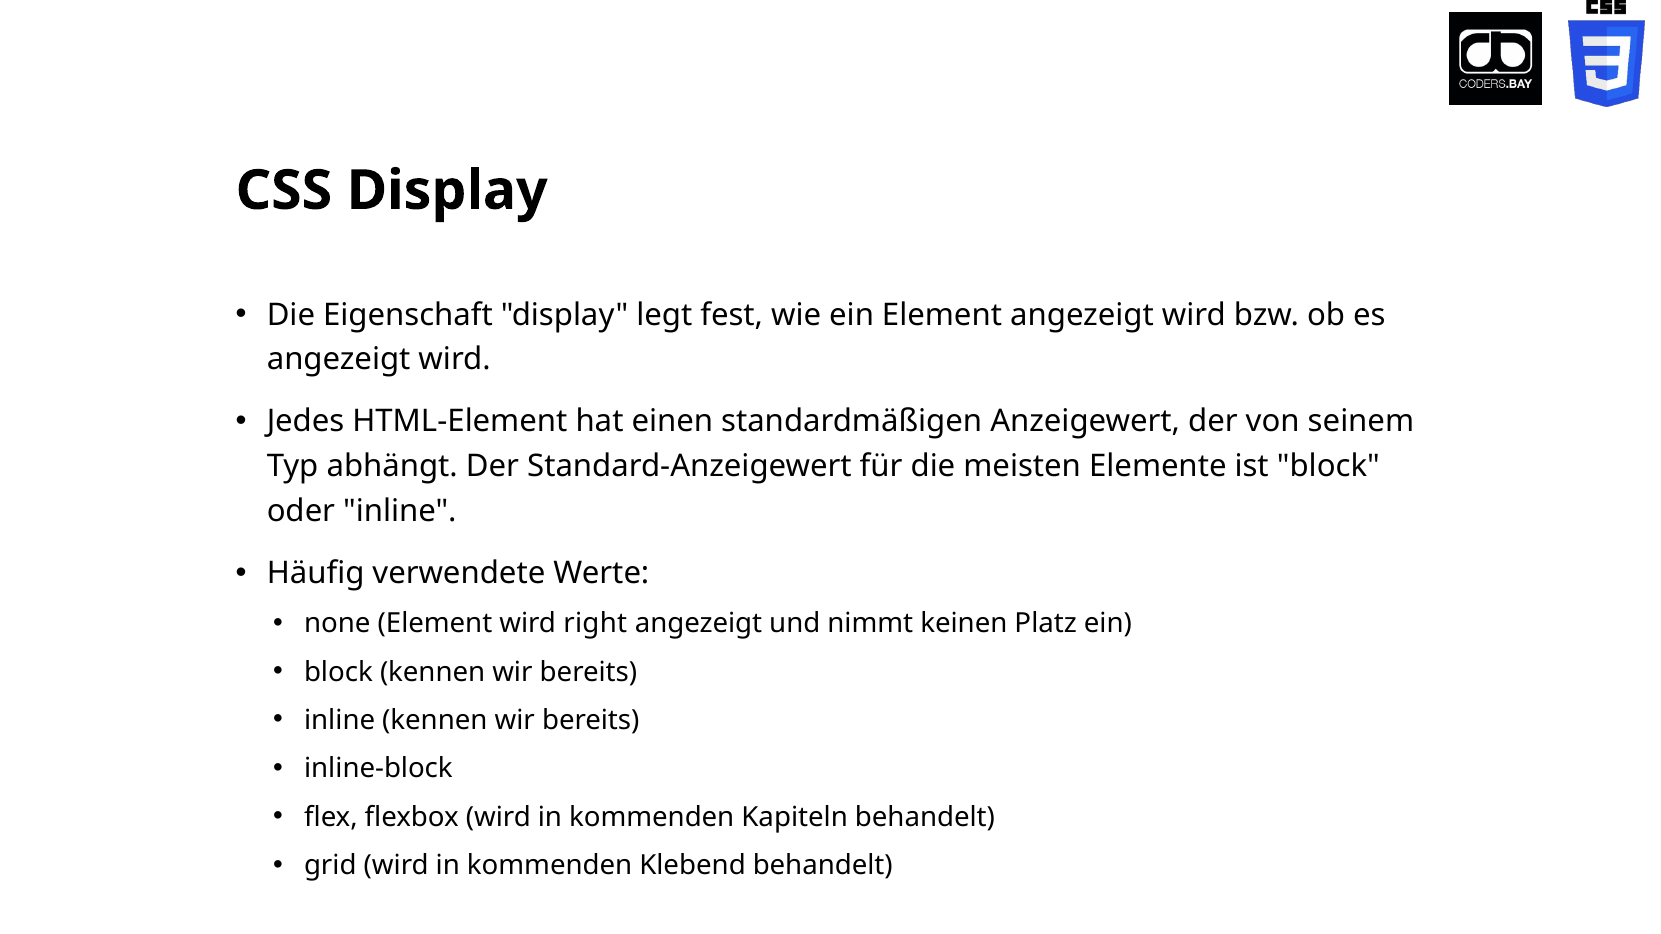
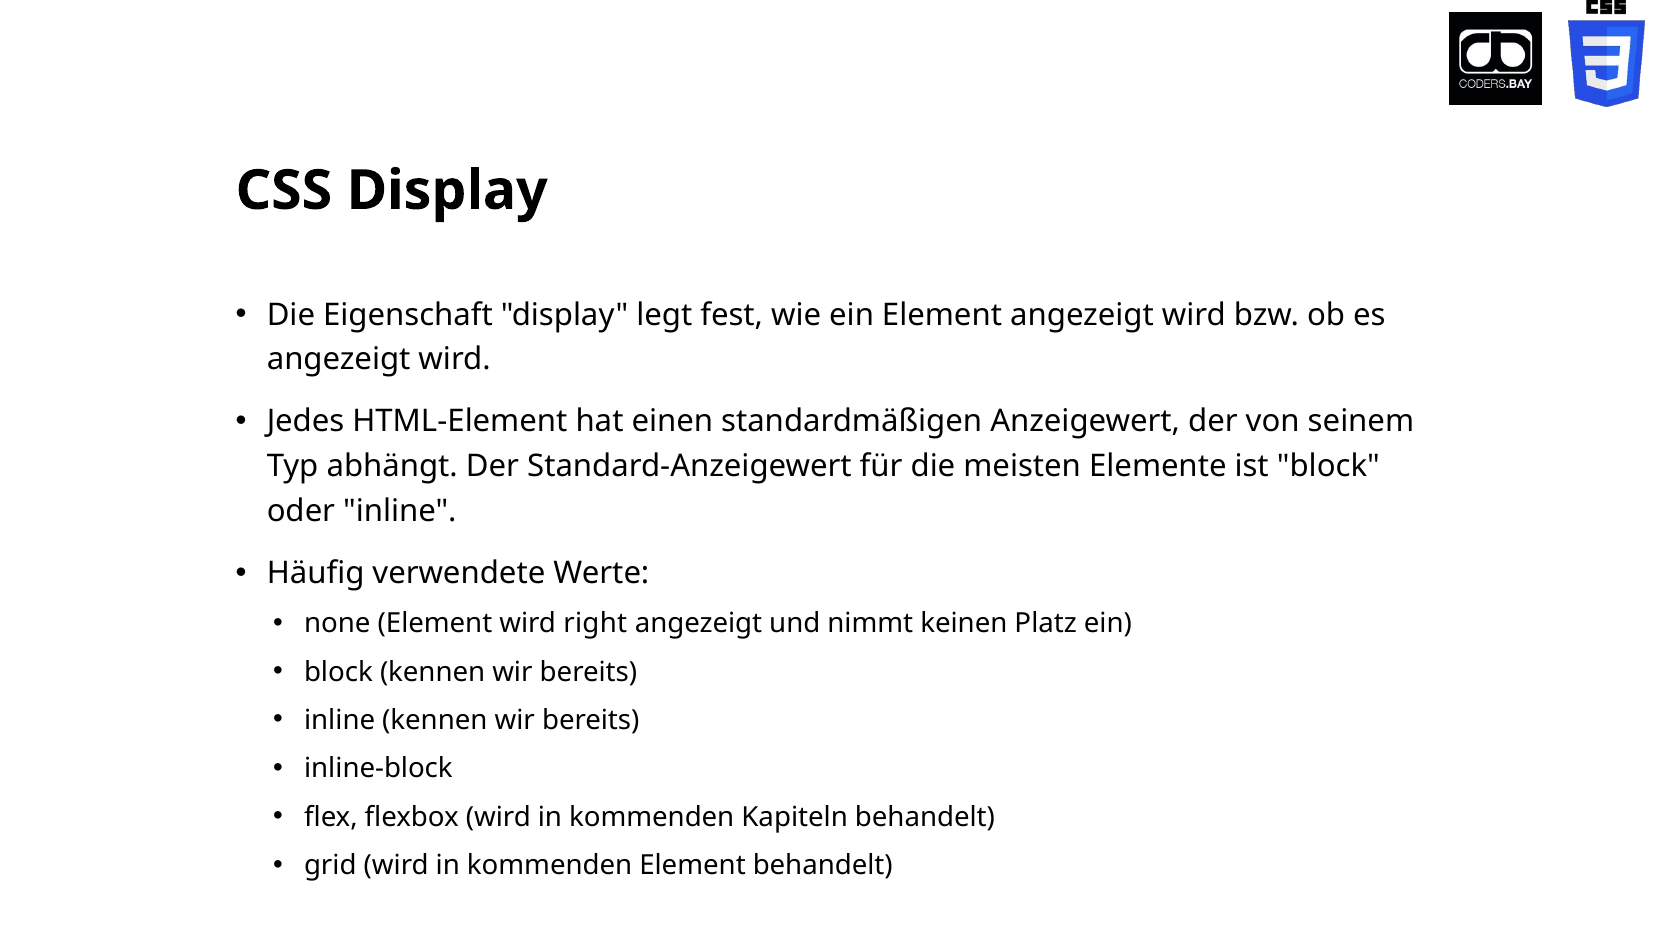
kommenden Klebend: Klebend -> Element
